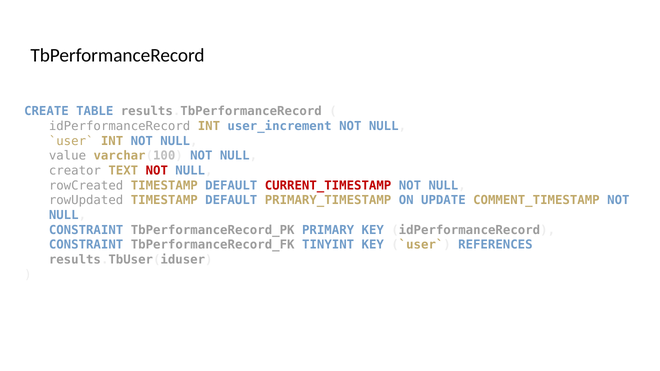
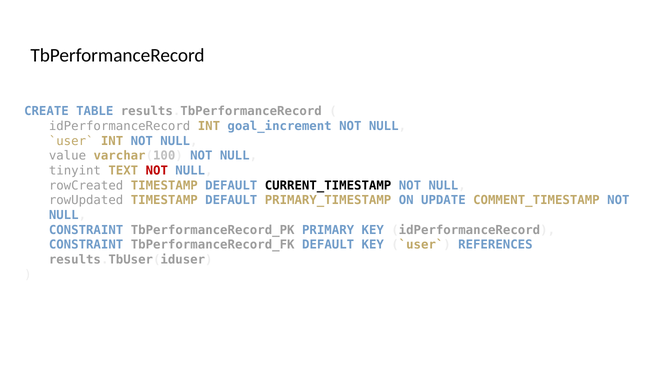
user_increment: user_increment -> goal_increment
creator: creator -> tinyint
CURRENT_TIMESTAMP colour: red -> black
TbPerformanceRecord_FK TINYINT: TINYINT -> DEFAULT
